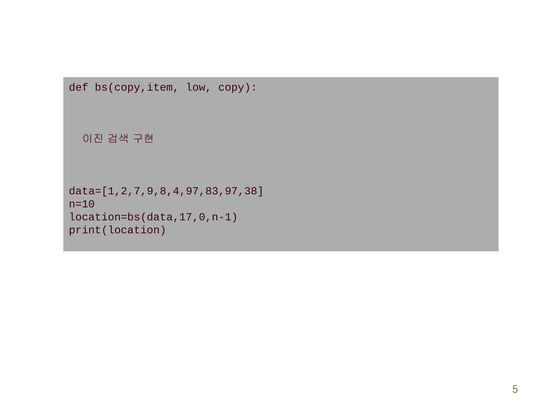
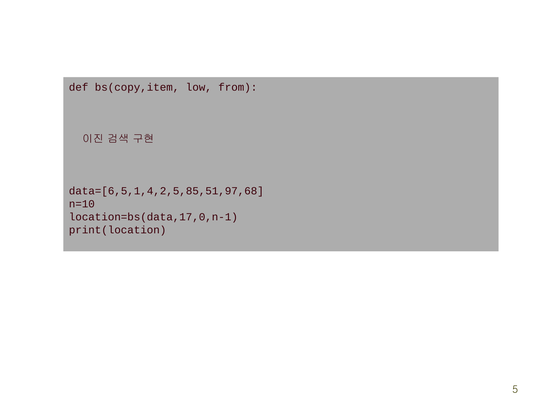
copy: copy -> from
data=[1,2,7,9,8,4,97,83,97,38: data=[1,2,7,9,8,4,97,83,97,38 -> data=[6,5,1,4,2,5,85,51,97,68
